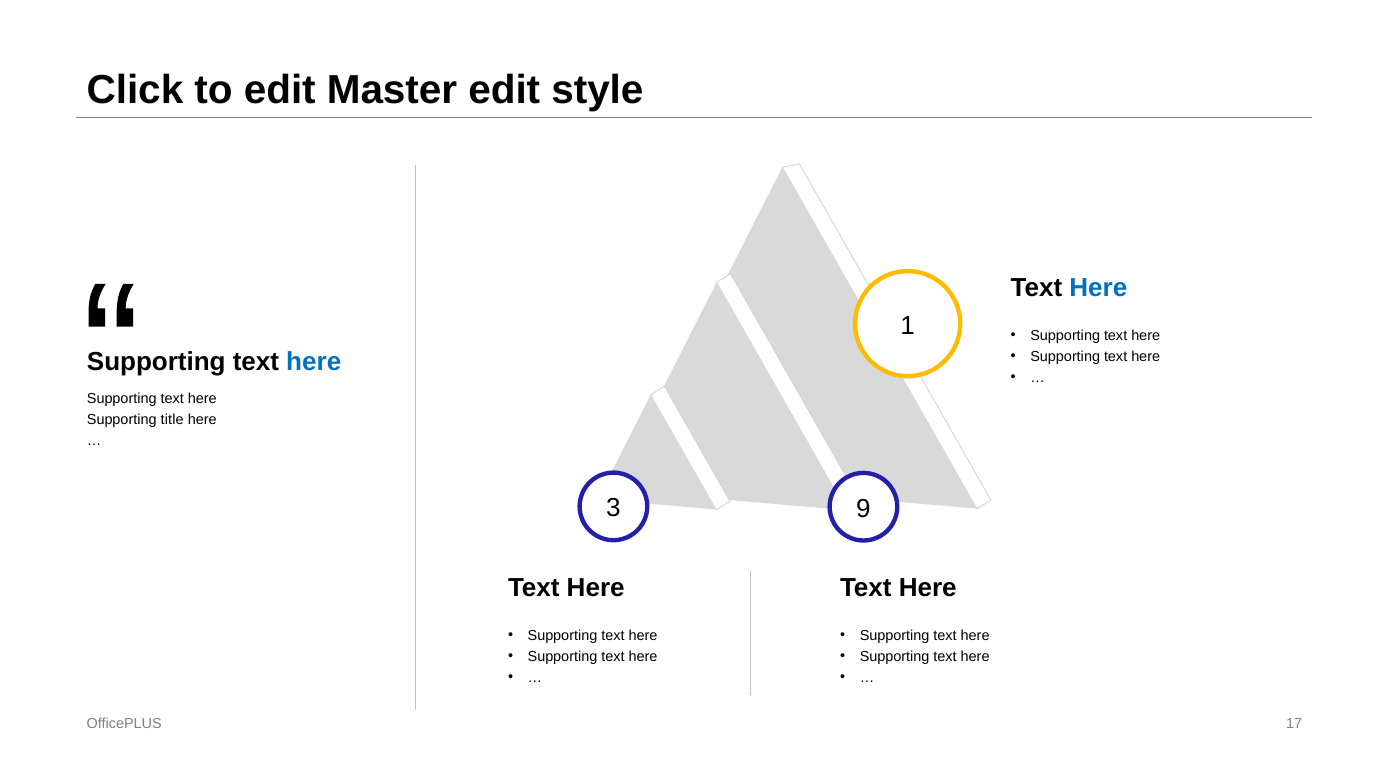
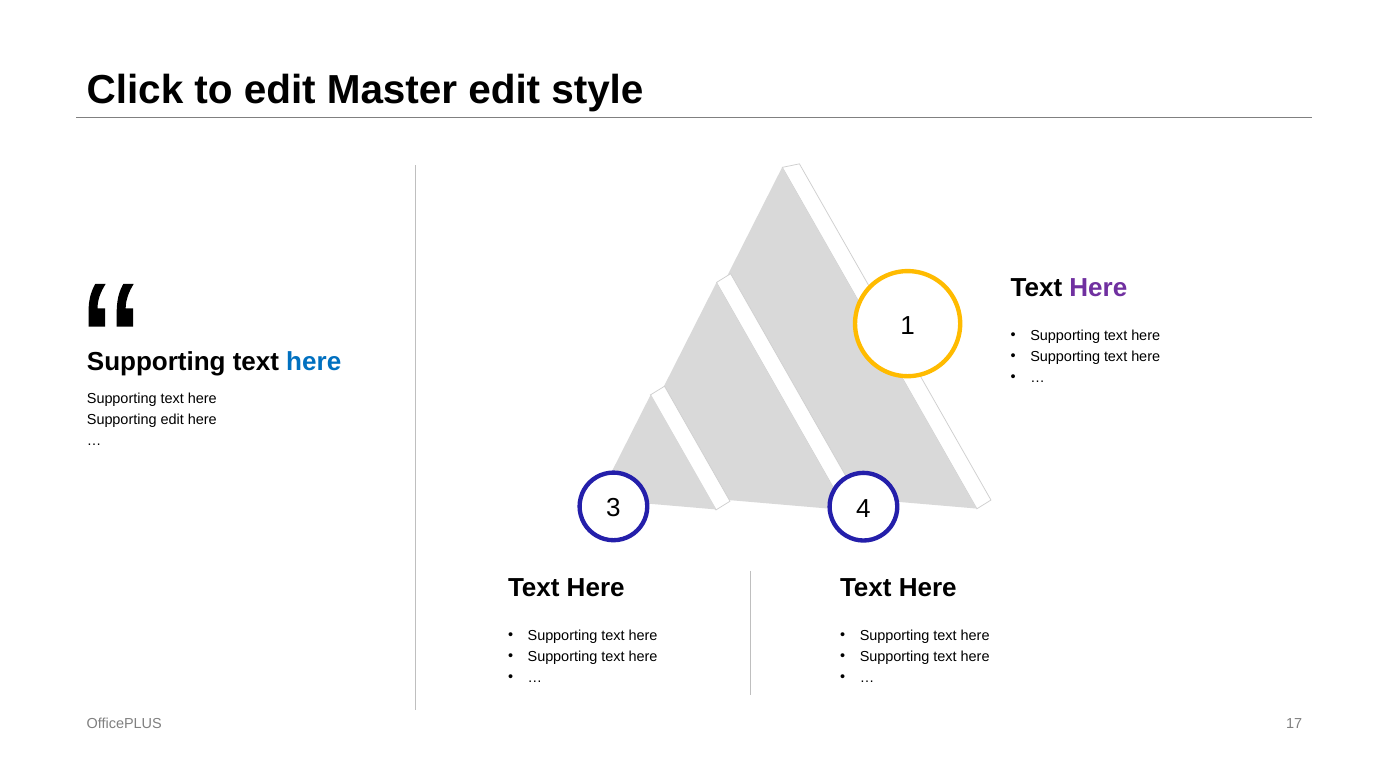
Here at (1098, 288) colour: blue -> purple
Supporting title: title -> edit
9: 9 -> 4
